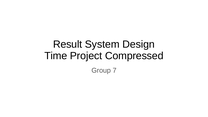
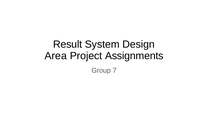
Time: Time -> Area
Compressed: Compressed -> Assignments
